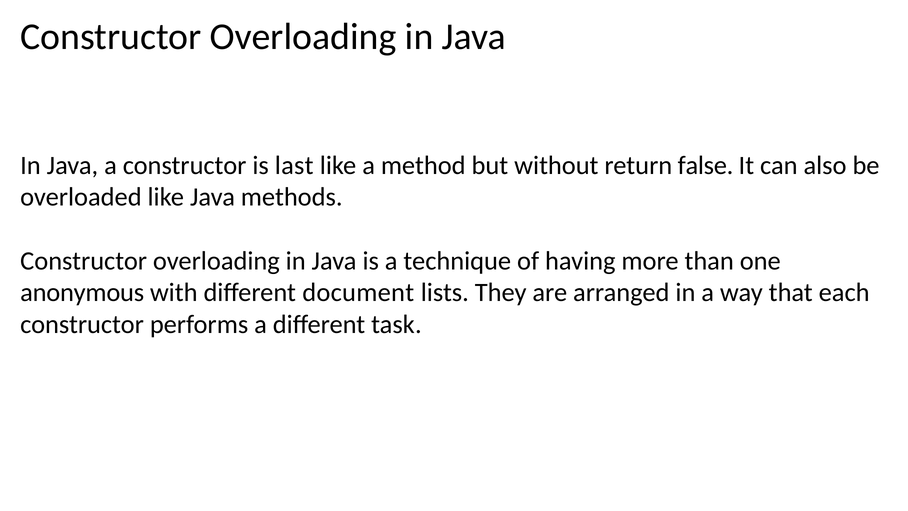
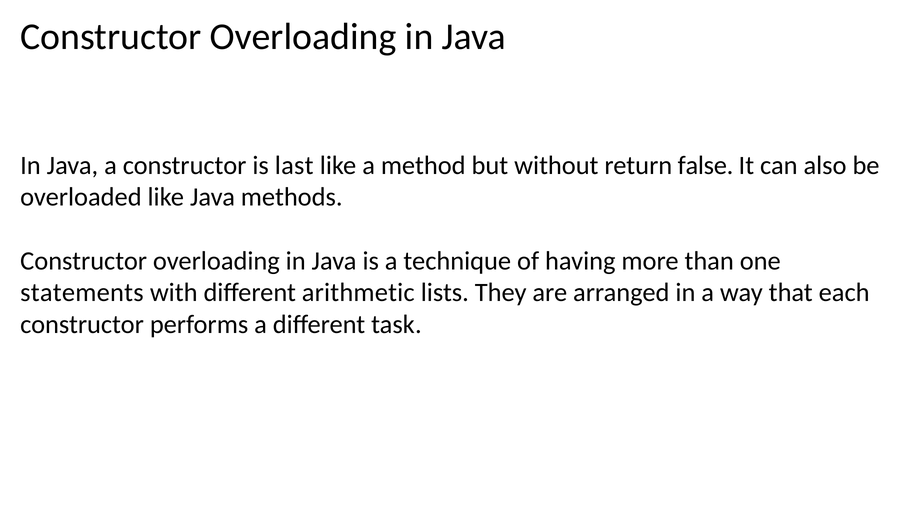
anonymous: anonymous -> statements
document: document -> arithmetic
